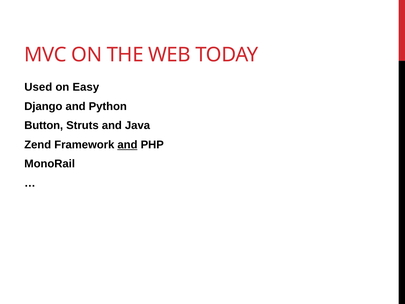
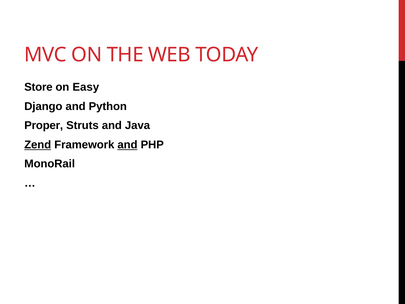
Used: Used -> Store
Button: Button -> Proper
Zend underline: none -> present
